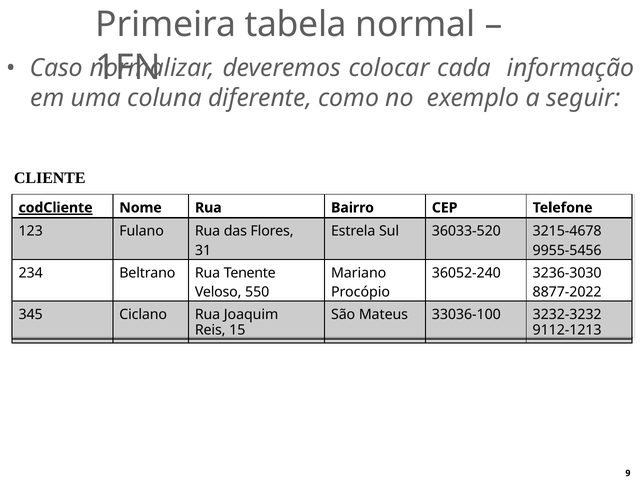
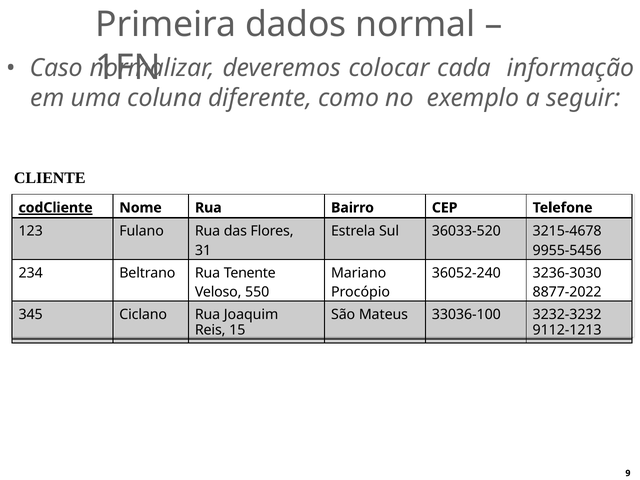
tabela: tabela -> dados
